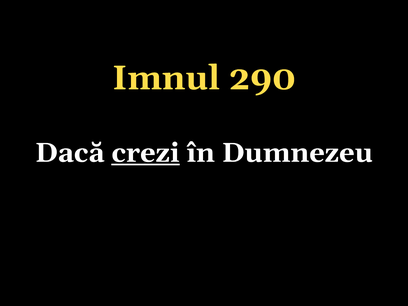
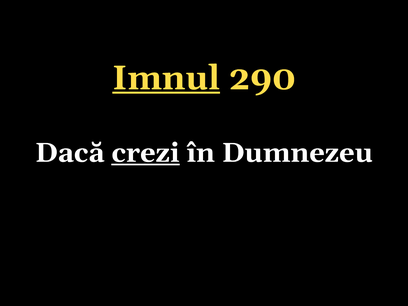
Imnul underline: none -> present
